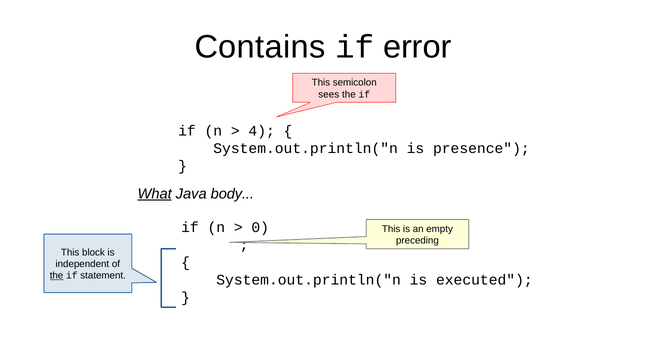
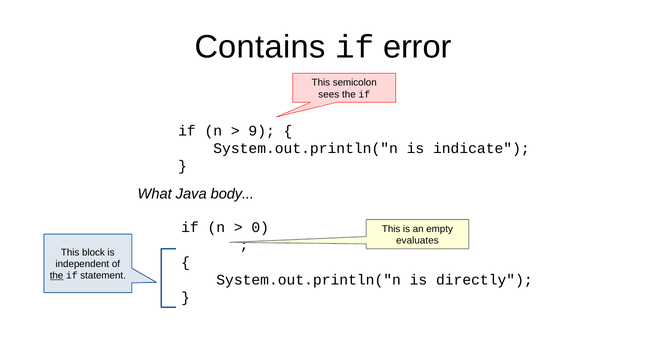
4: 4 -> 9
presence: presence -> indicate
What underline: present -> none
preceding: preceding -> evaluates
executed: executed -> directly
